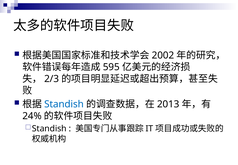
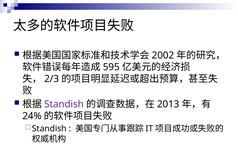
Standish at (64, 104) colour: blue -> purple
